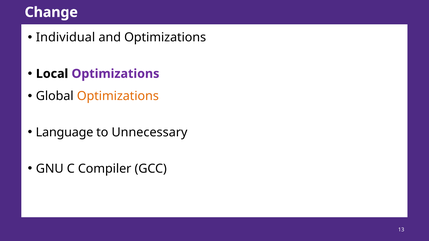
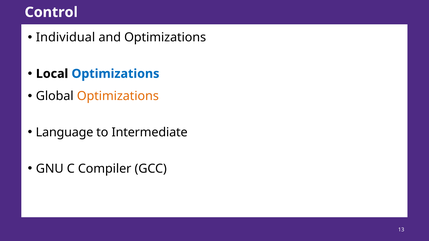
Change: Change -> Control
Optimizations at (115, 74) colour: purple -> blue
Unnecessary: Unnecessary -> Intermediate
